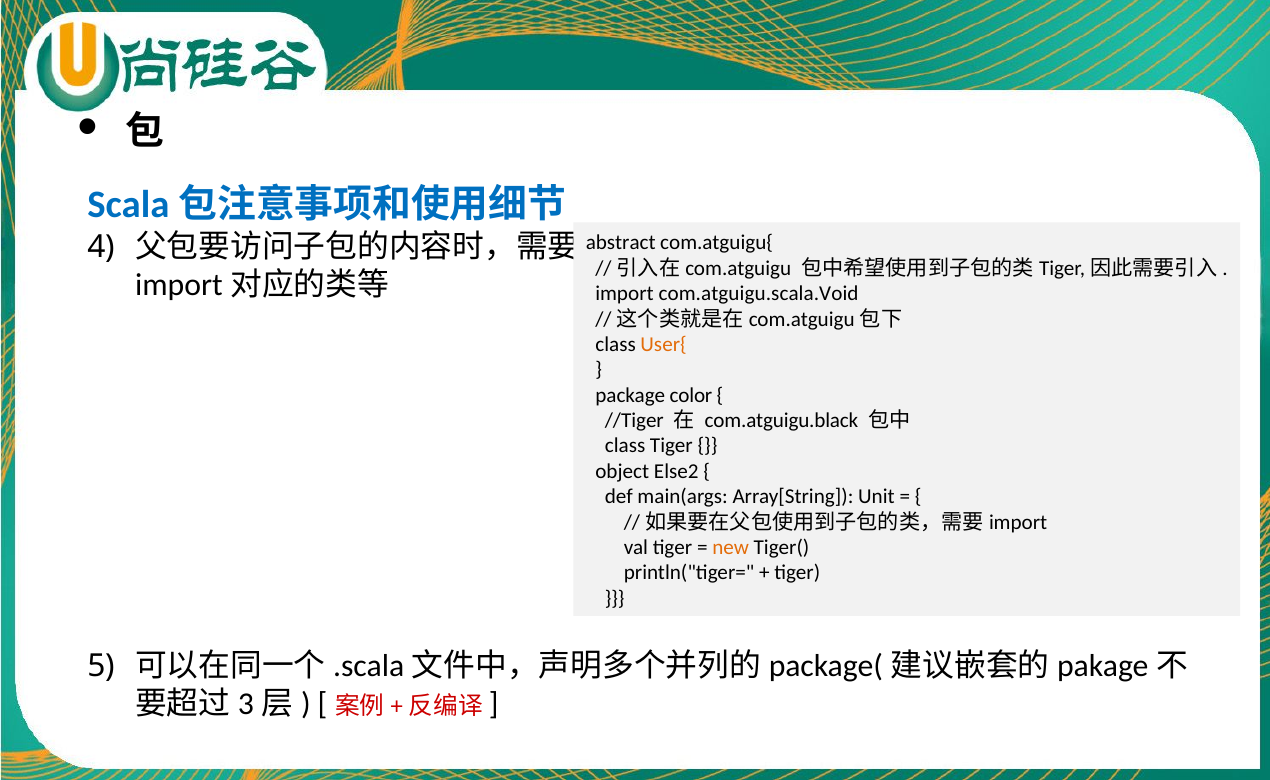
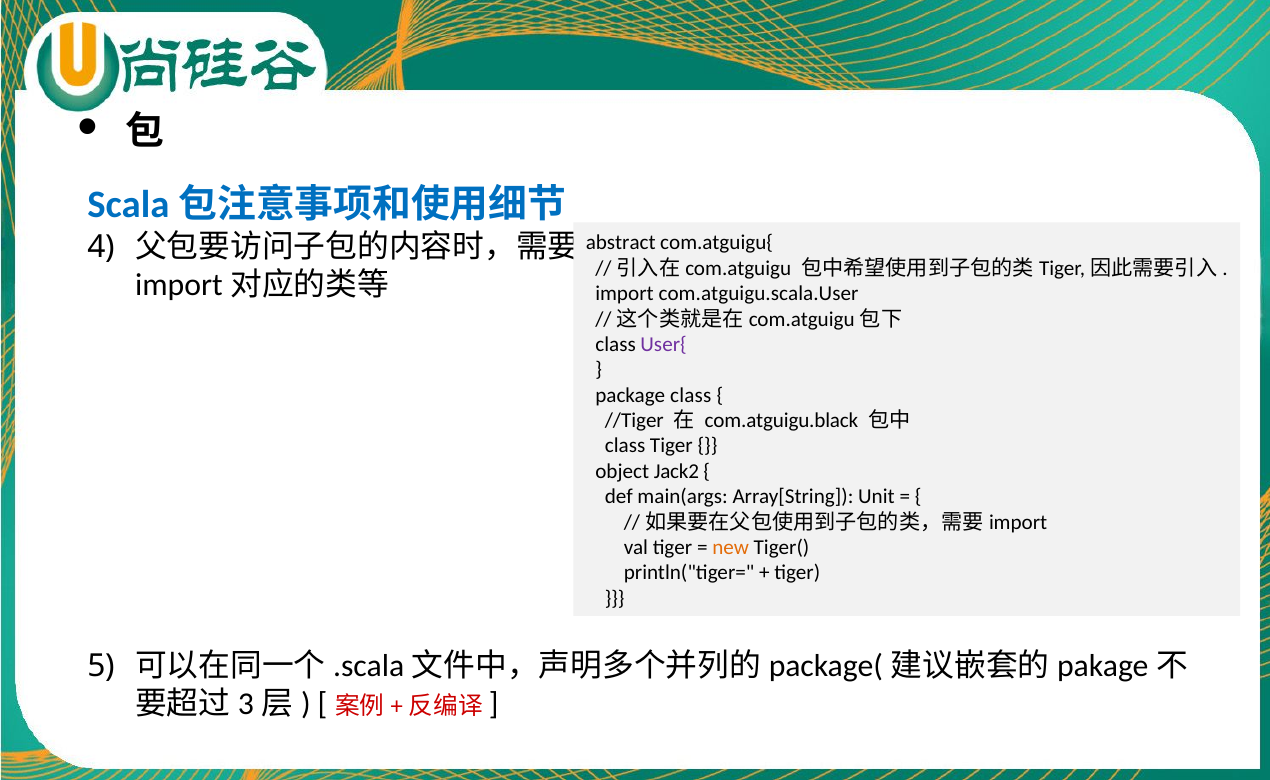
com.atguigu.scala.Void: com.atguigu.scala.Void -> com.atguigu.scala.User
User{ colour: orange -> purple
package color: color -> class
Else2: Else2 -> Jack2
